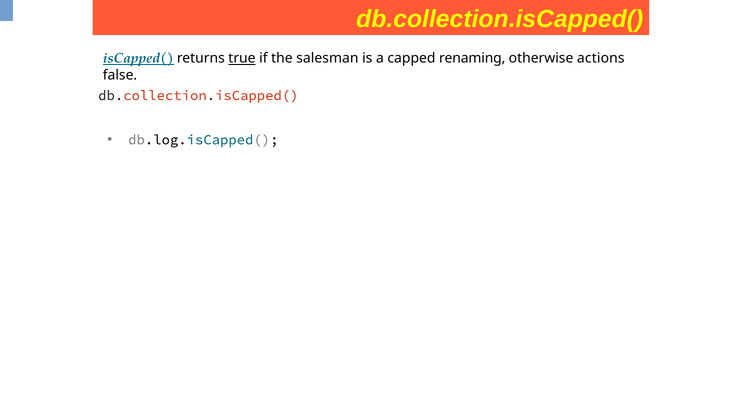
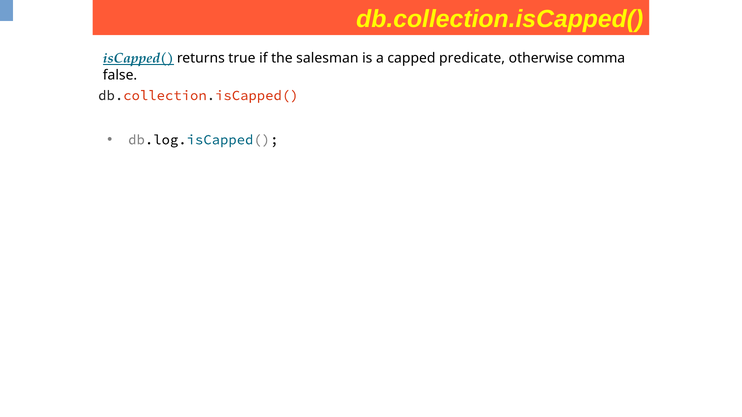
true underline: present -> none
renaming: renaming -> predicate
actions: actions -> comma
